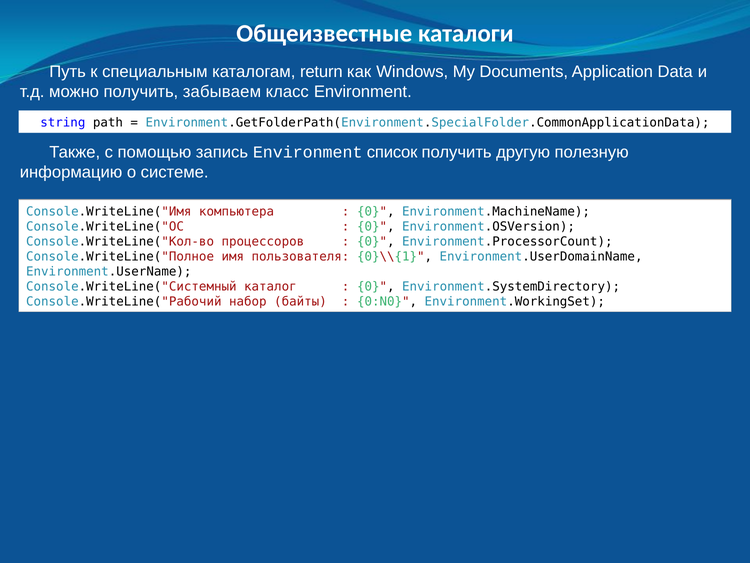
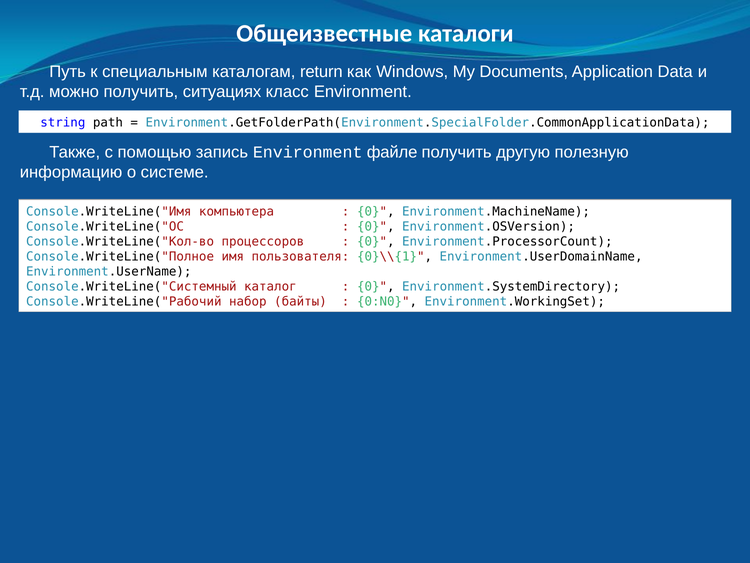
забываем: забываем -> ситуациях
список: список -> файле
